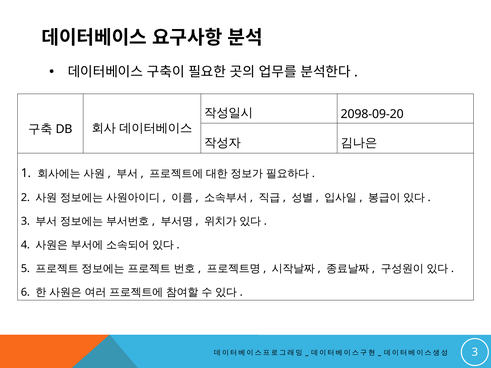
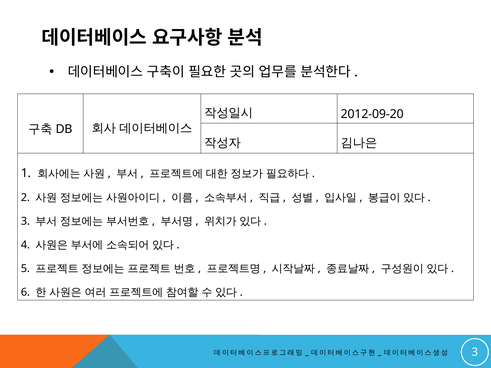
2098-09-20: 2098-09-20 -> 2012-09-20
